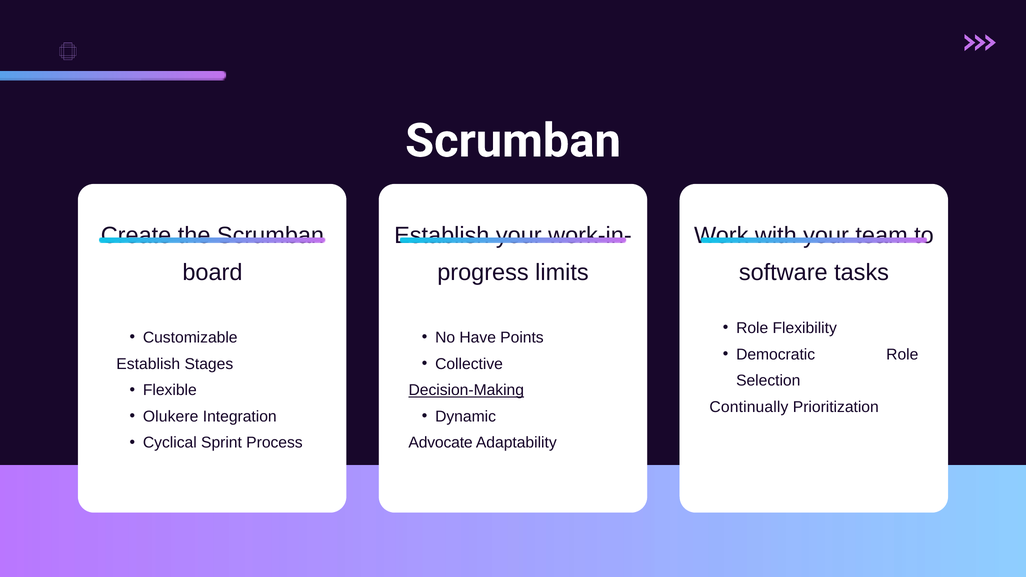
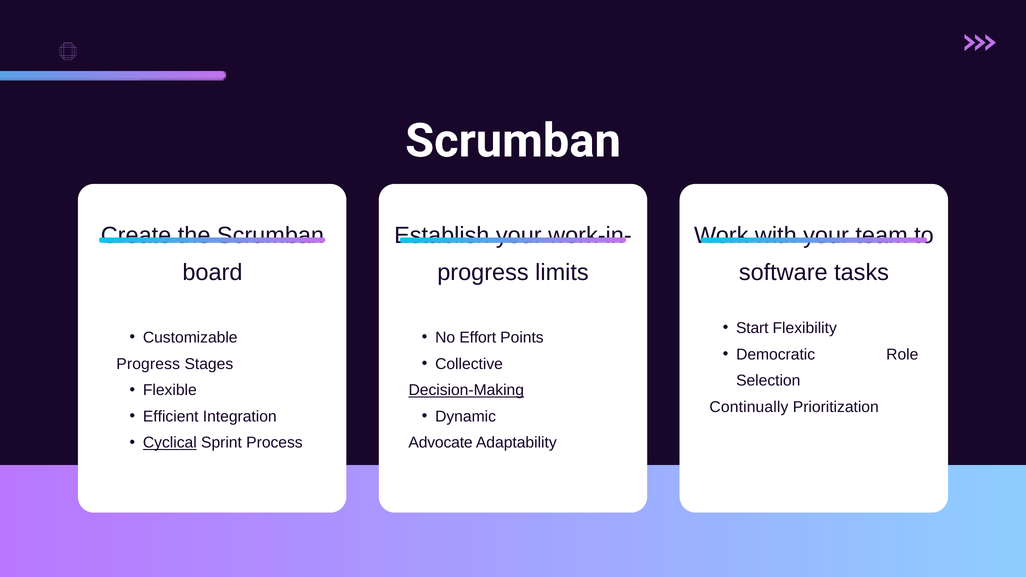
Role at (752, 328): Role -> Start
Have: Have -> Effort
Establish at (148, 364): Establish -> Progress
Olukere: Olukere -> Efficient
Cyclical underline: none -> present
